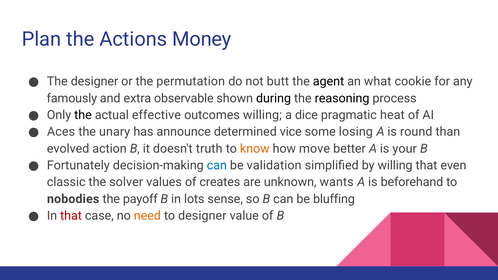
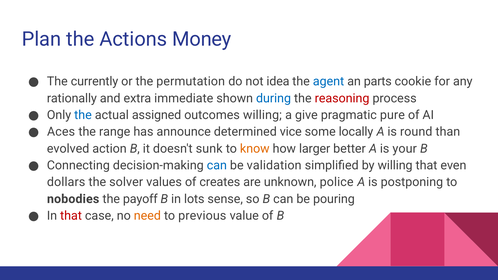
The designer: designer -> currently
butt: butt -> idea
agent colour: black -> blue
what: what -> parts
famously: famously -> rationally
observable: observable -> immediate
during colour: black -> blue
reasoning colour: black -> red
the at (83, 115) colour: black -> blue
effective: effective -> assigned
dice: dice -> give
heat: heat -> pure
unary: unary -> range
losing: losing -> locally
truth: truth -> sunk
move: move -> larger
Fortunately: Fortunately -> Connecting
classic: classic -> dollars
wants: wants -> police
beforehand: beforehand -> postponing
bluffing: bluffing -> pouring
to designer: designer -> previous
